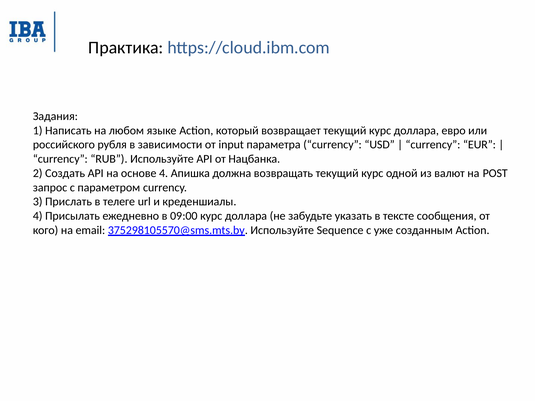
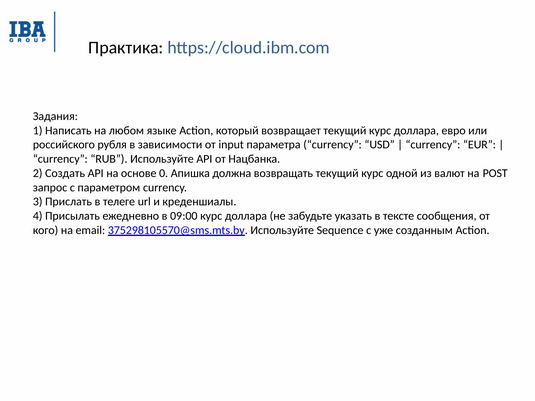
основе 4: 4 -> 0
